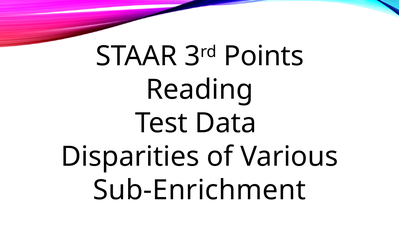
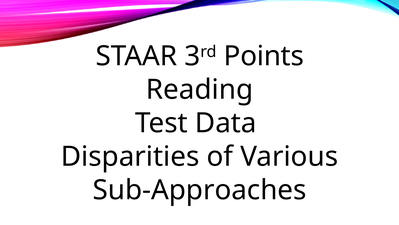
Sub-Enrichment: Sub-Enrichment -> Sub-Approaches
